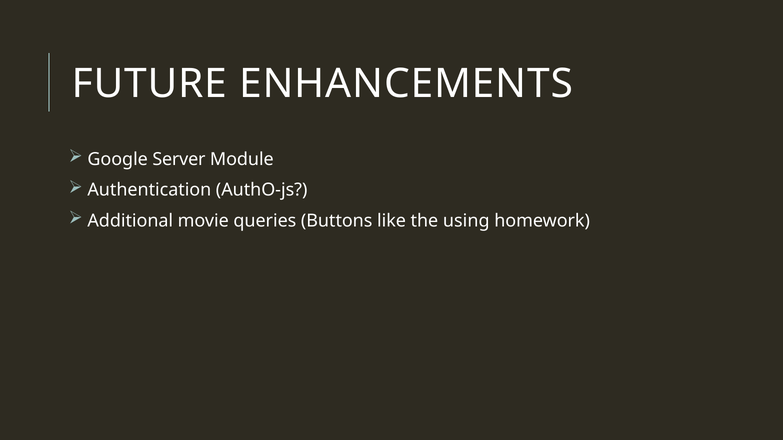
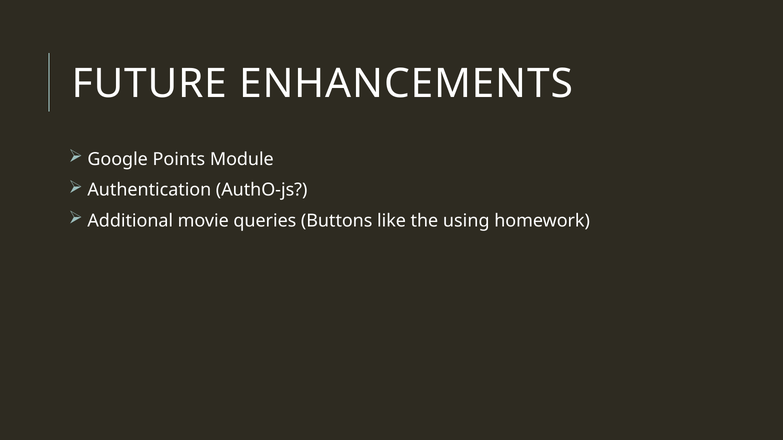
Server: Server -> Points
